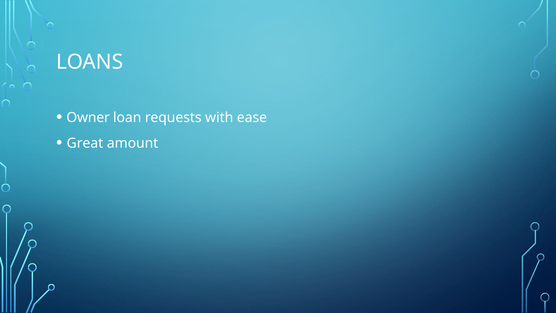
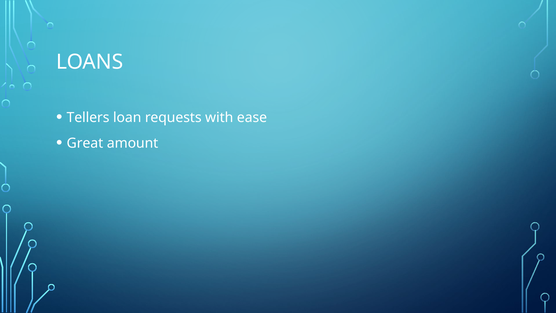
Owner: Owner -> Tellers
